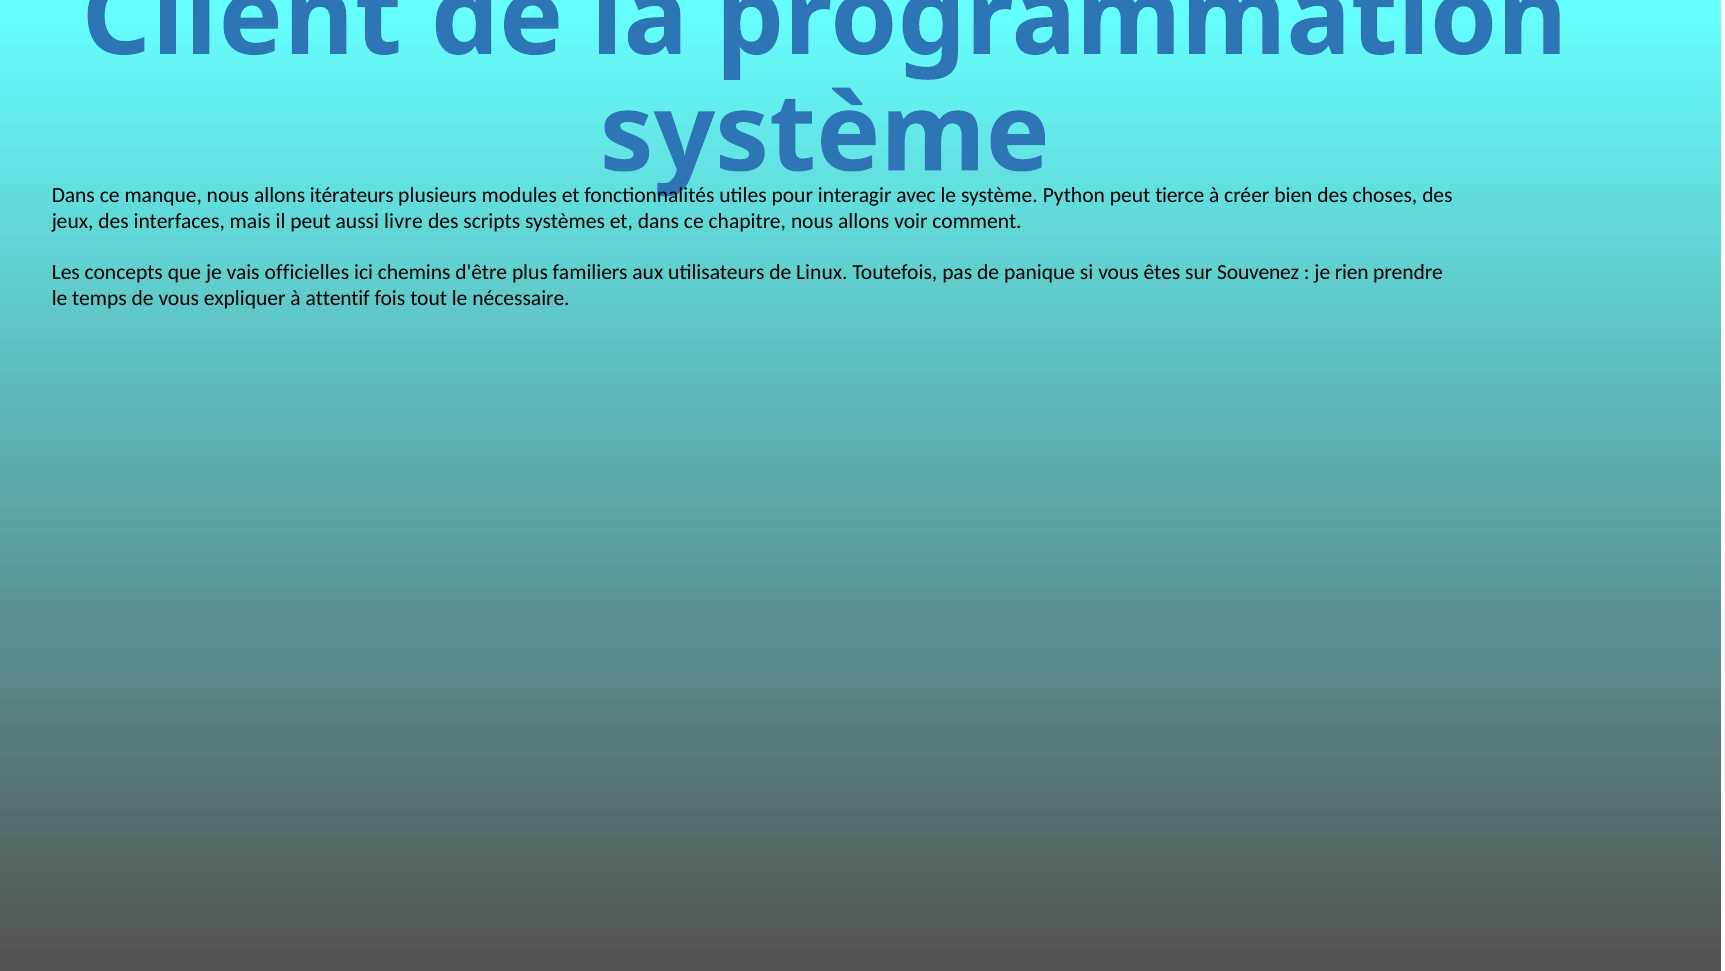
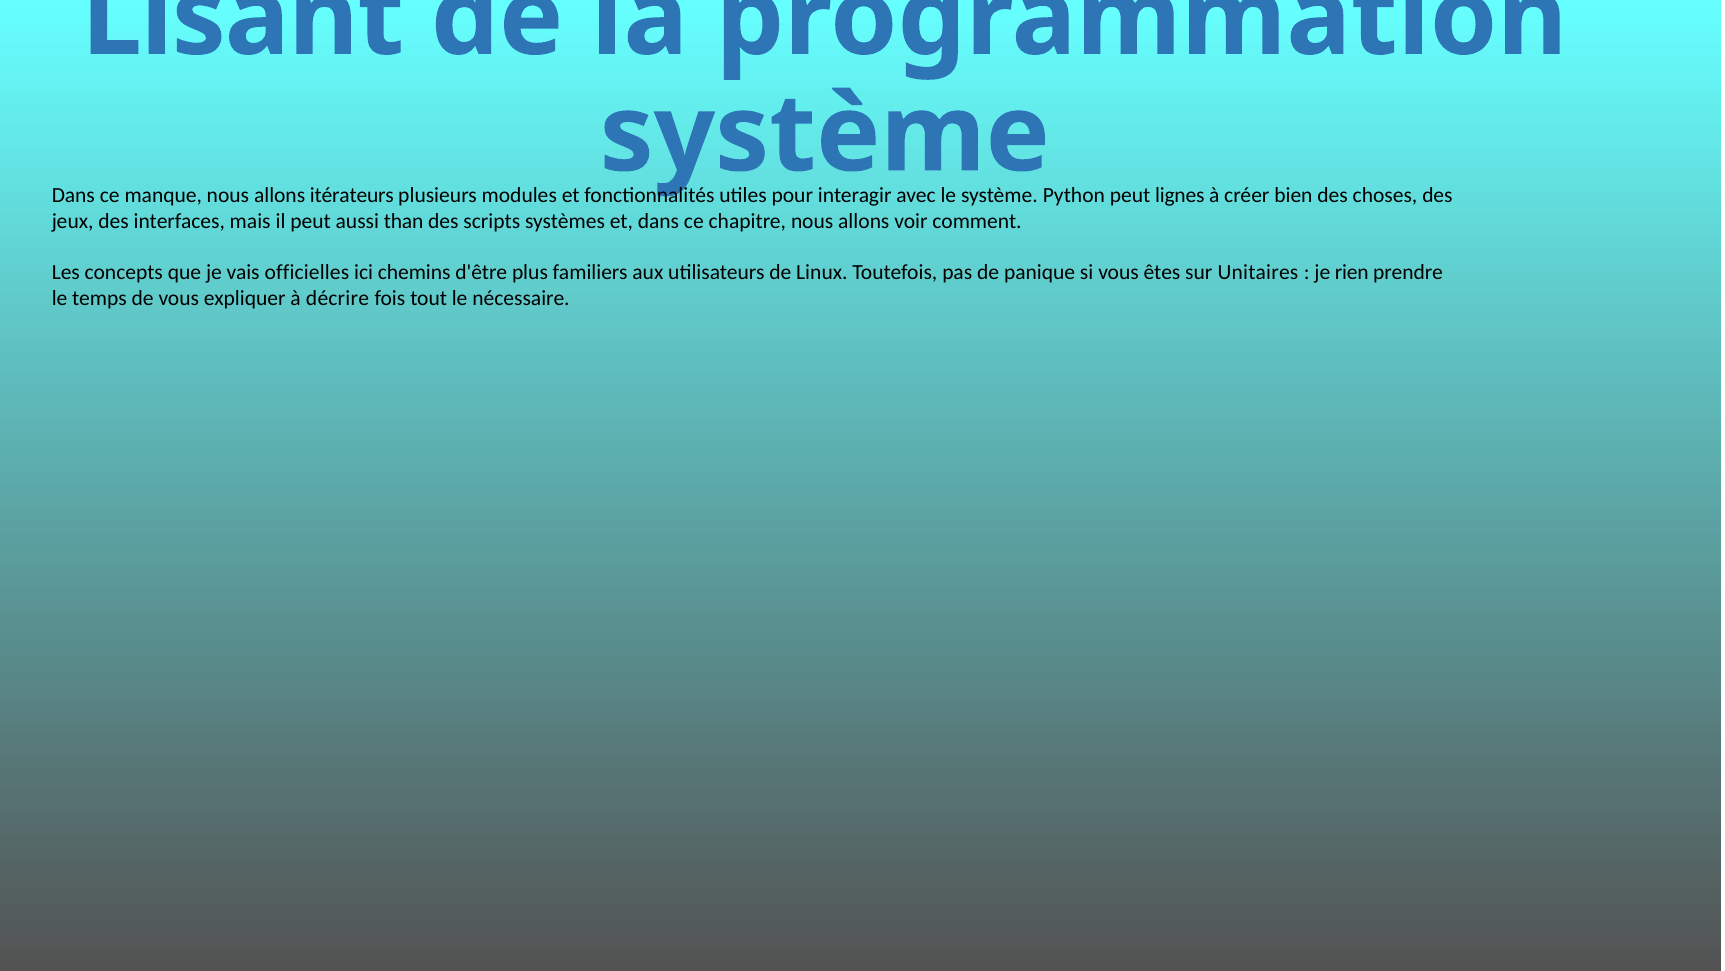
Client: Client -> Lisant
tierce: tierce -> lignes
livre: livre -> than
Souvenez: Souvenez -> Unitaires
attentif: attentif -> décrire
